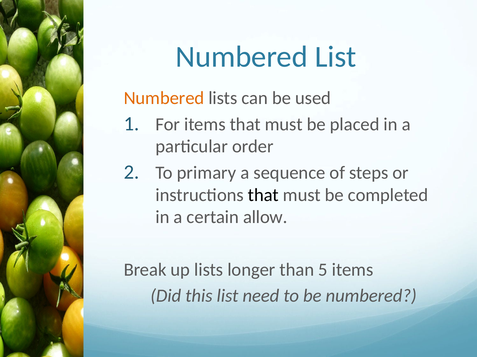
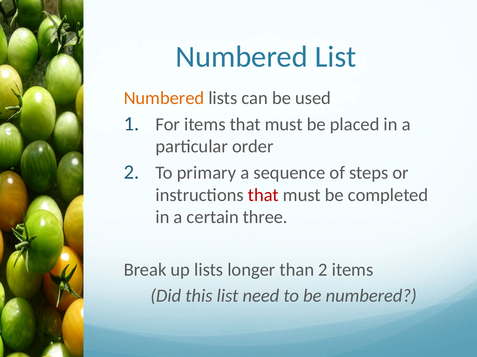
that at (263, 195) colour: black -> red
allow: allow -> three
than 5: 5 -> 2
